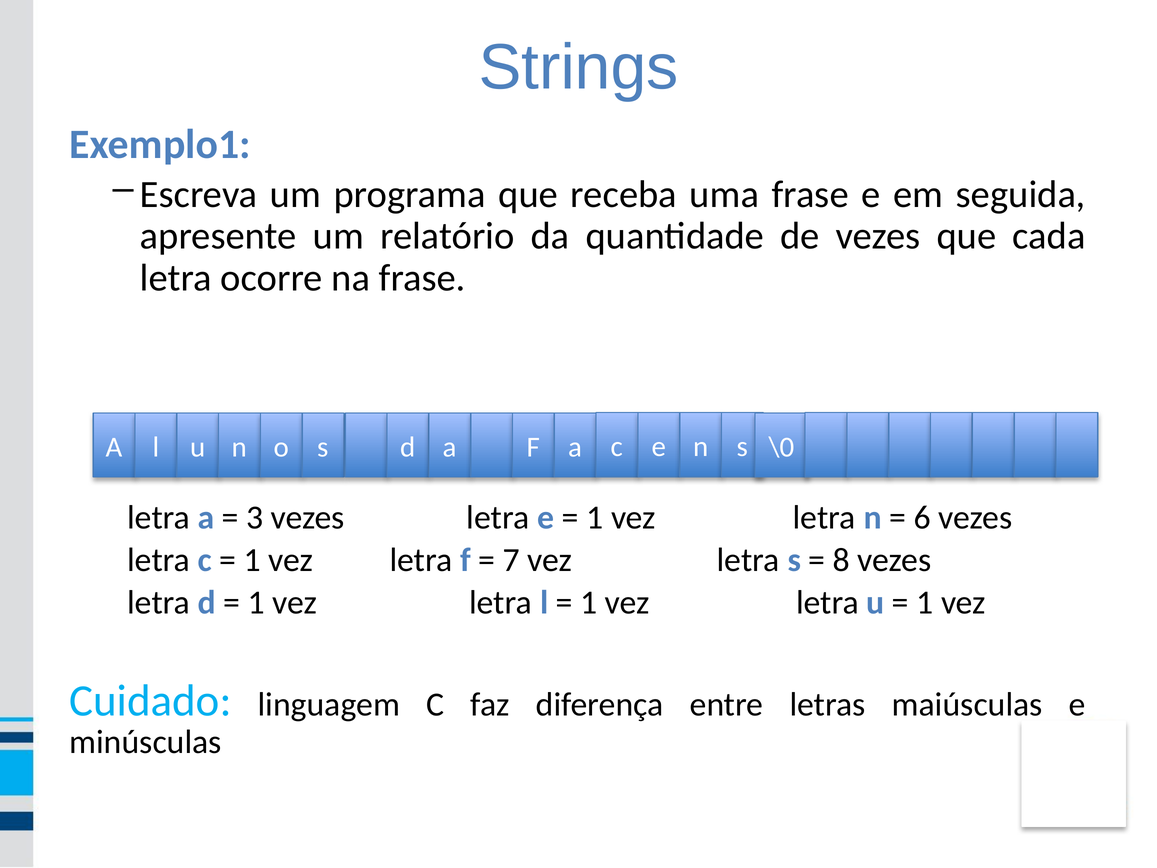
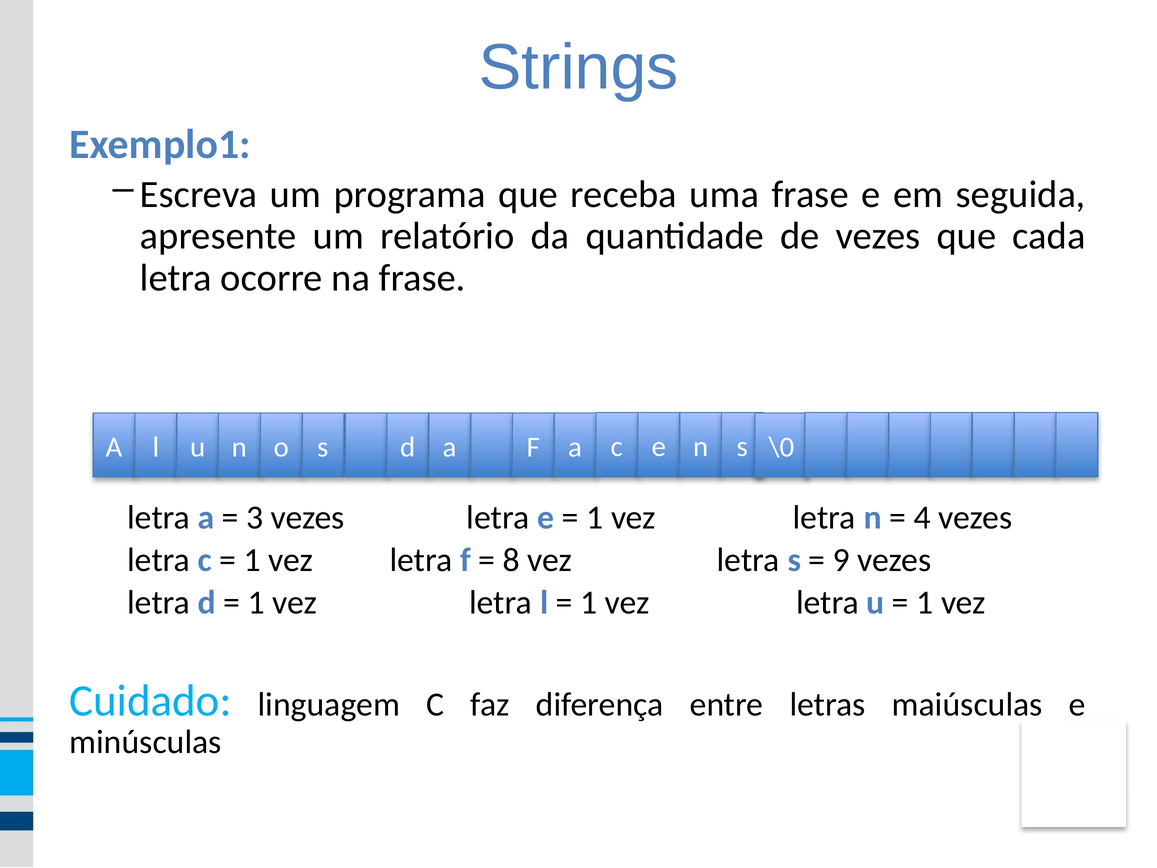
6: 6 -> 4
7: 7 -> 8
8: 8 -> 9
